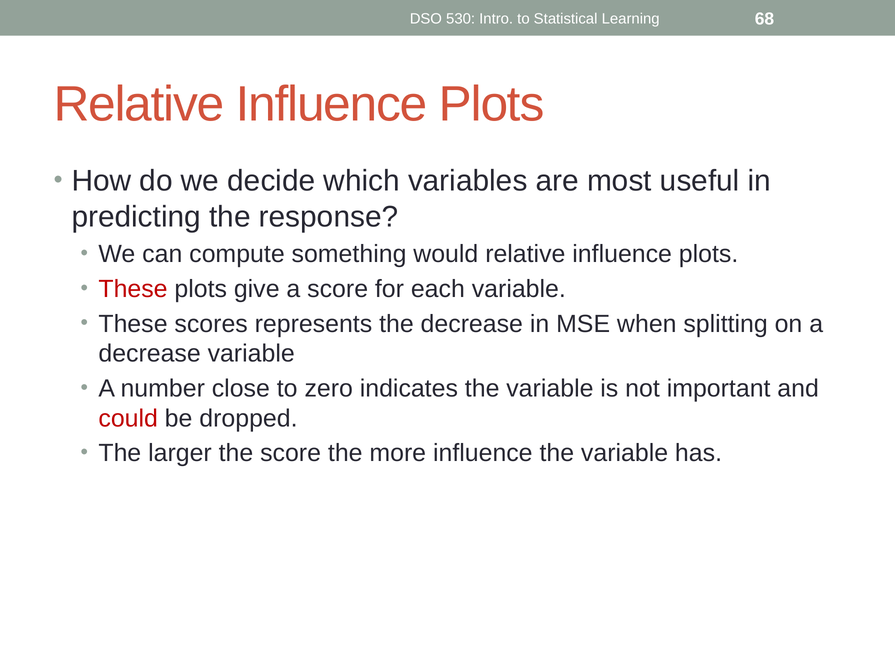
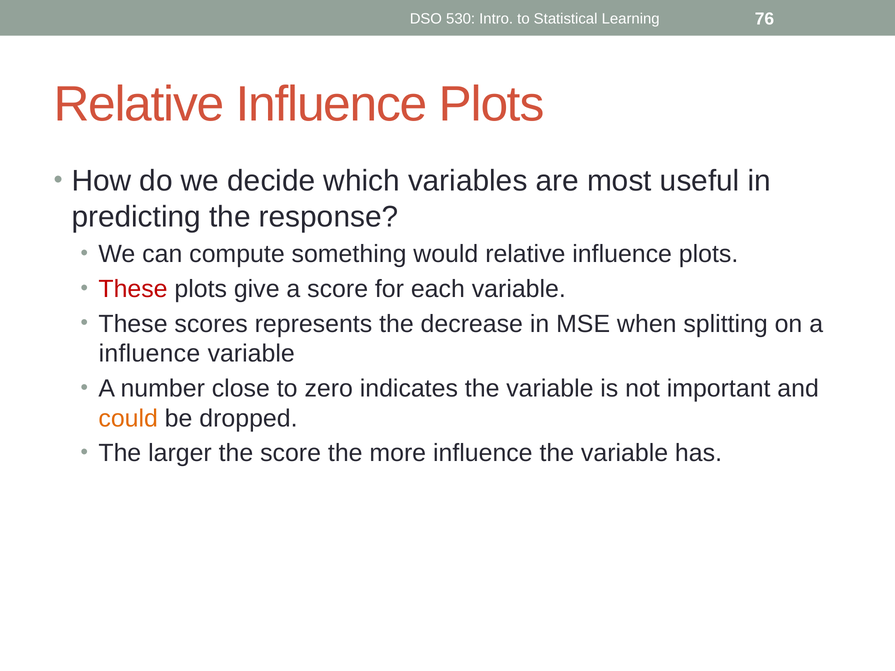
68: 68 -> 76
decrease at (150, 354): decrease -> influence
could colour: red -> orange
